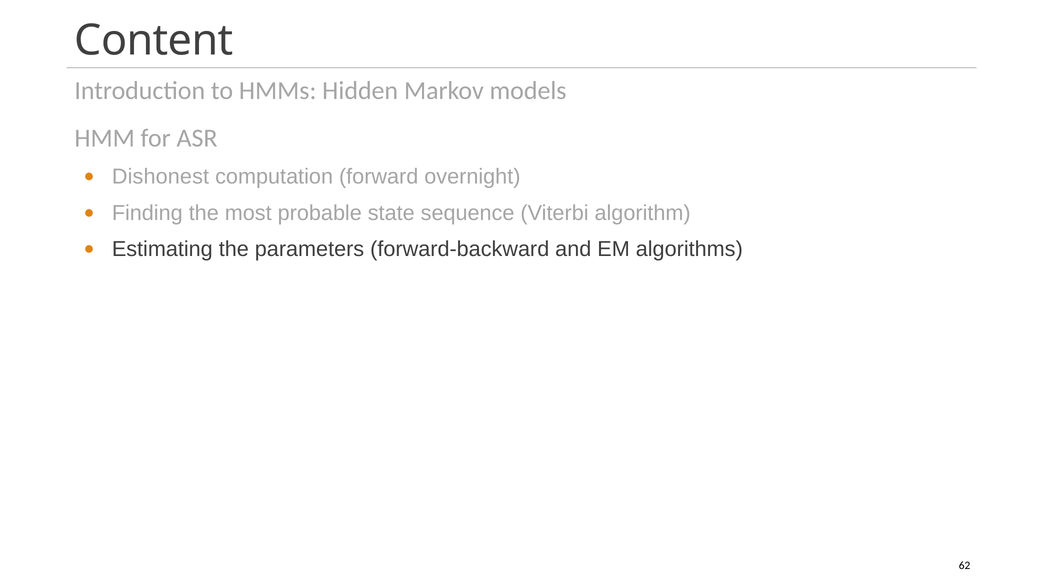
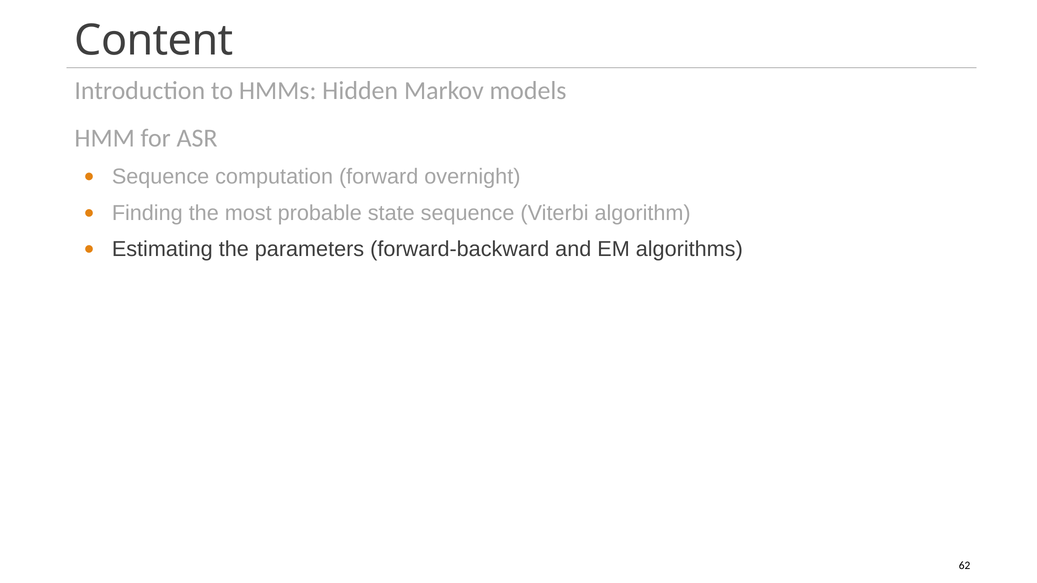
Dishonest at (160, 177): Dishonest -> Sequence
